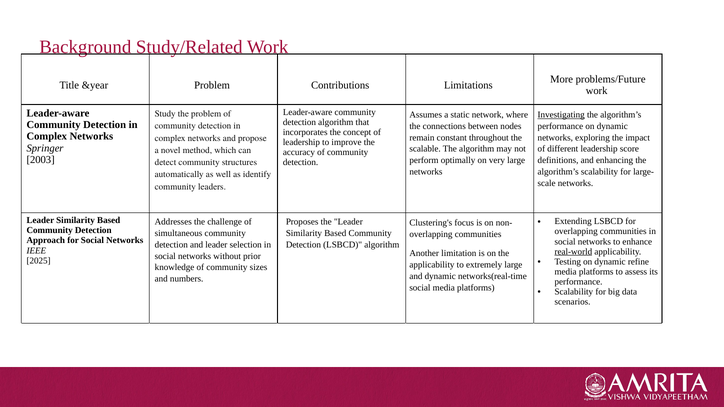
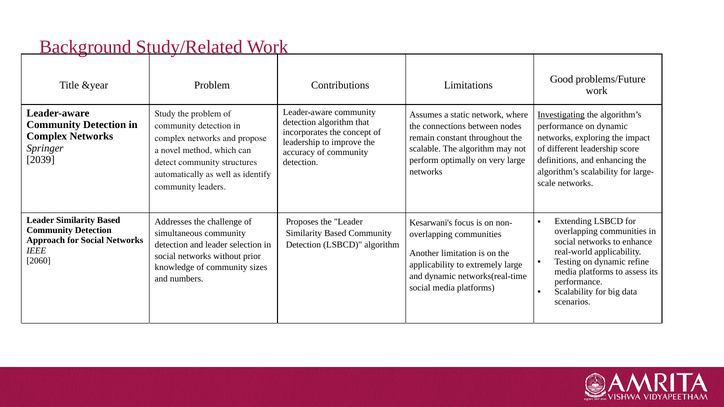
More: More -> Good
2003: 2003 -> 2039
Clustering's: Clustering's -> Kesarwani's
real-world underline: present -> none
2025: 2025 -> 2060
